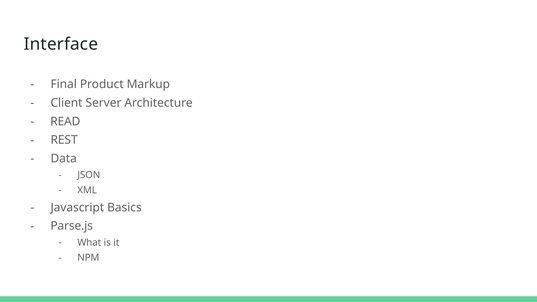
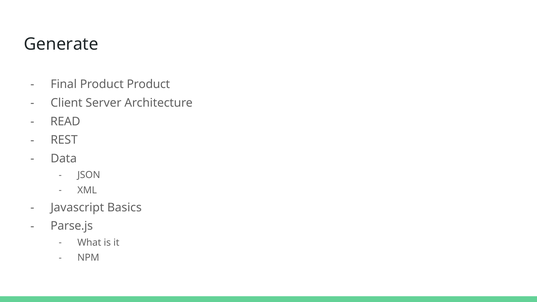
Interface: Interface -> Generate
Product Markup: Markup -> Product
